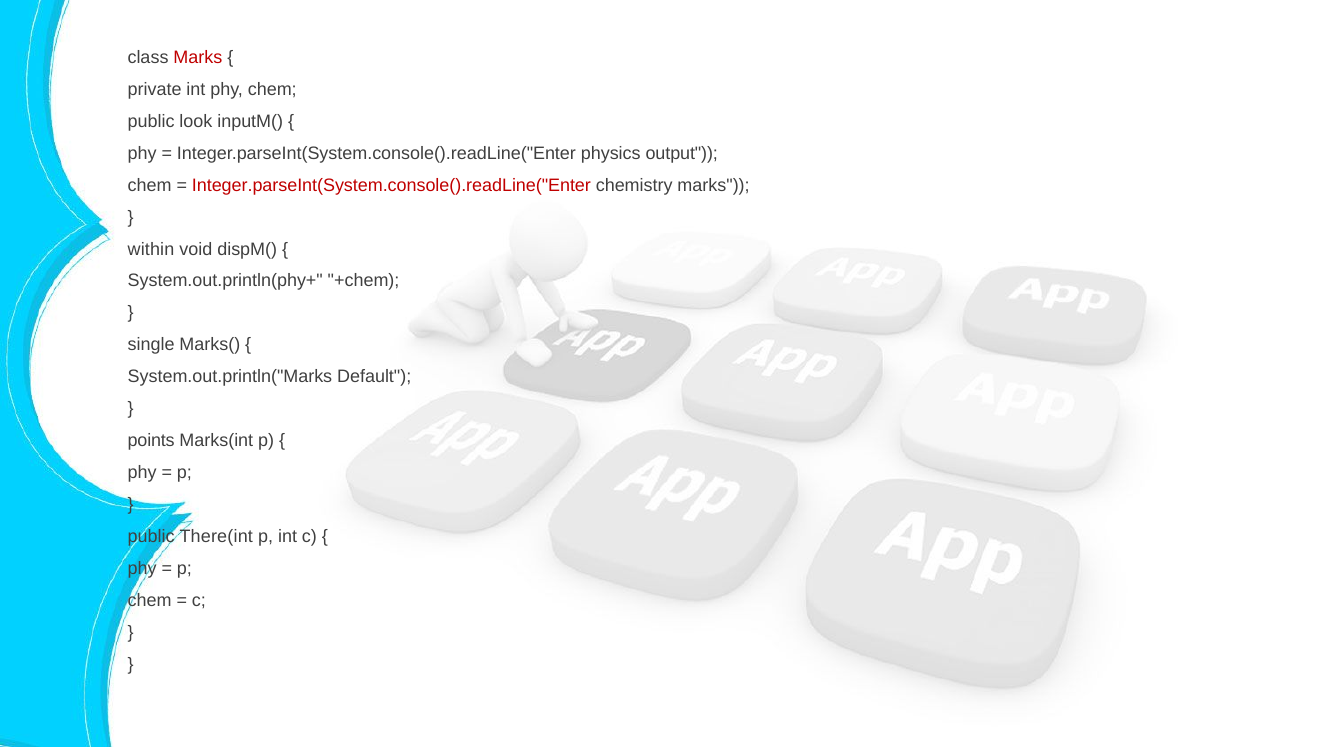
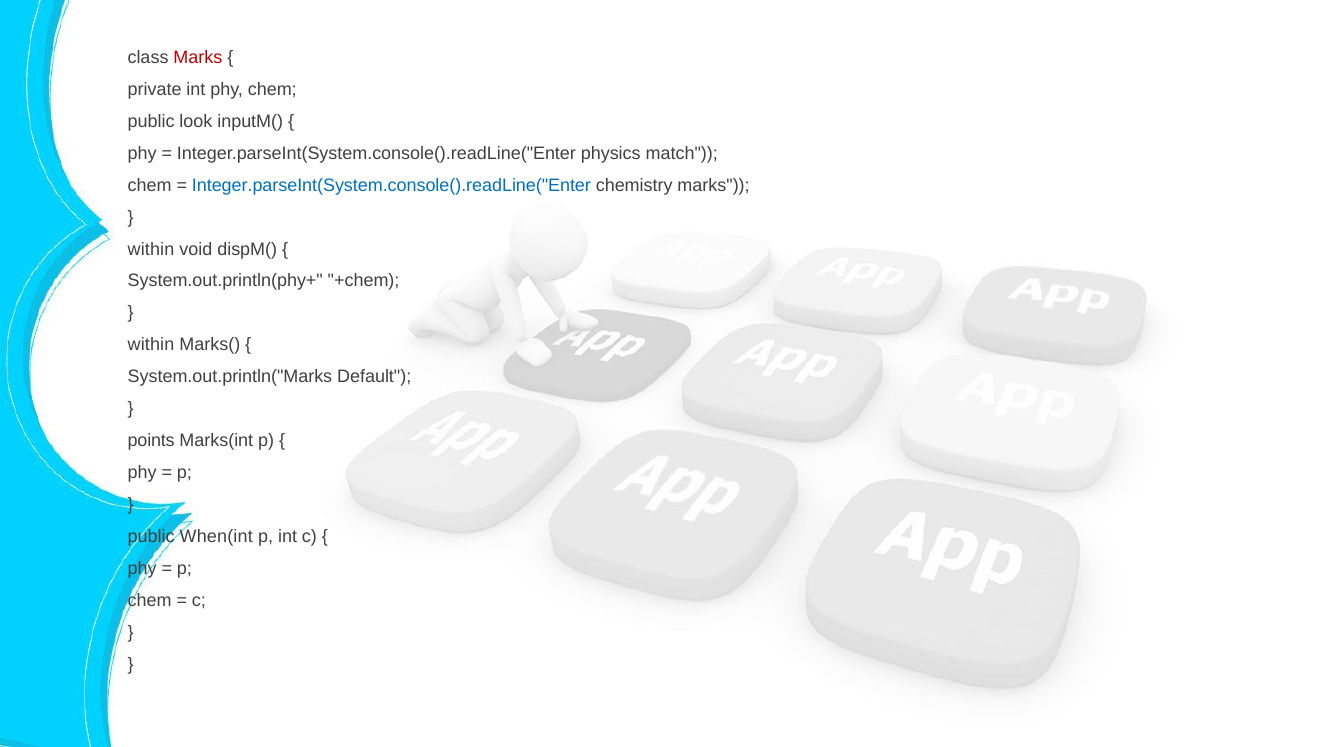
output: output -> match
Integer.parseInt(System.console().readLine("Enter at (391, 185) colour: red -> blue
single at (151, 345): single -> within
There(int: There(int -> When(int
